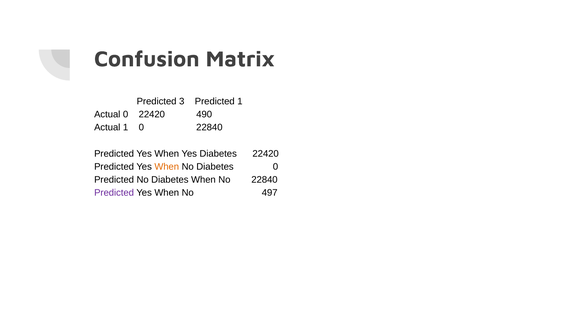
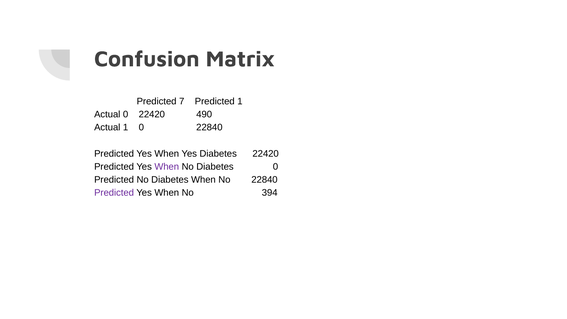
3: 3 -> 7
When at (167, 167) colour: orange -> purple
497: 497 -> 394
